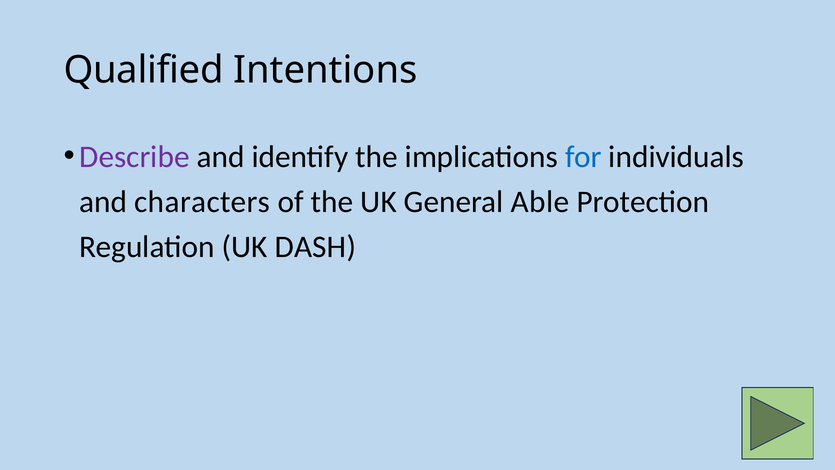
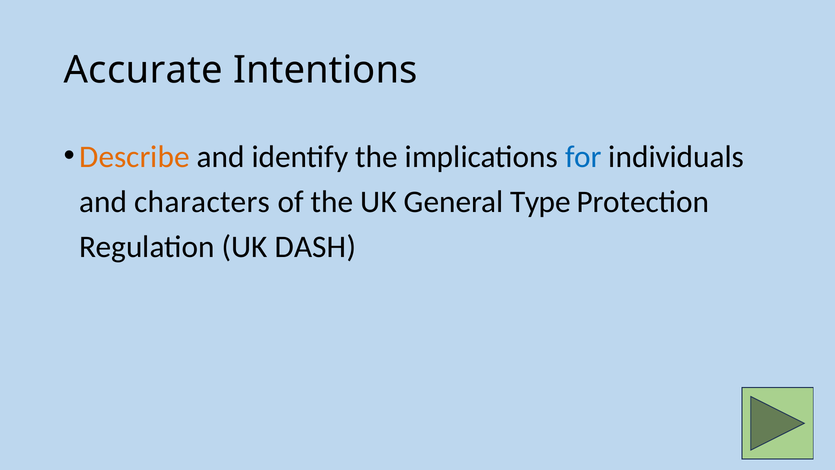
Qualified: Qualified -> Accurate
Describe colour: purple -> orange
Able: Able -> Type
